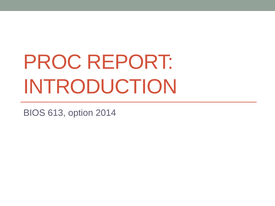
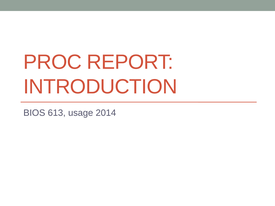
option: option -> usage
